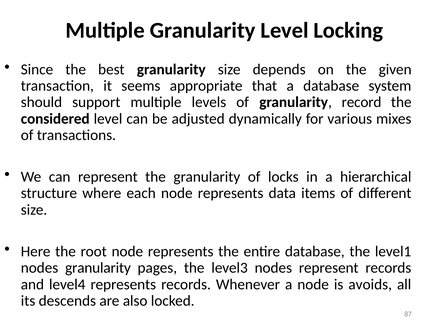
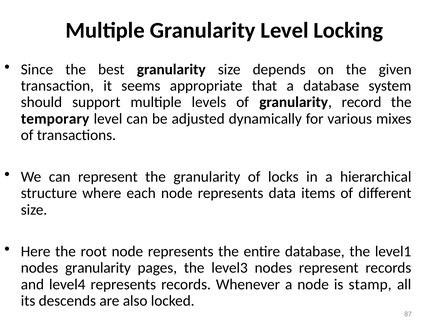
considered: considered -> temporary
avoids: avoids -> stamp
